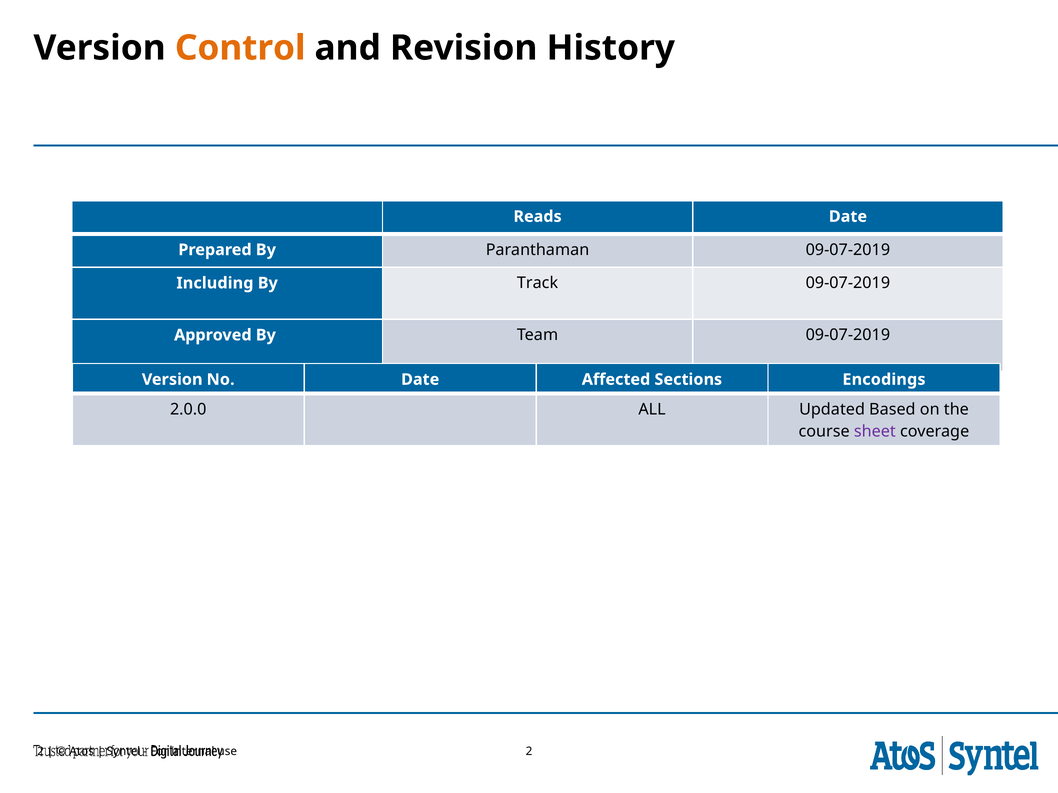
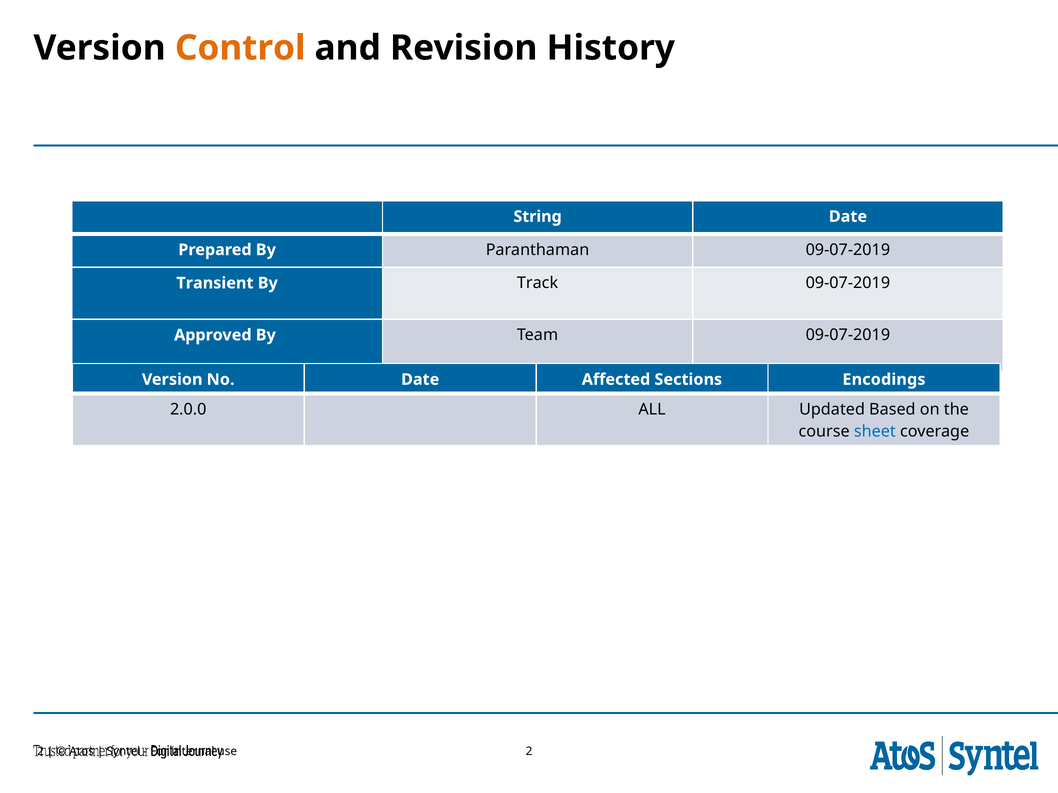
Reads: Reads -> String
Including: Including -> Transient
sheet colour: purple -> blue
